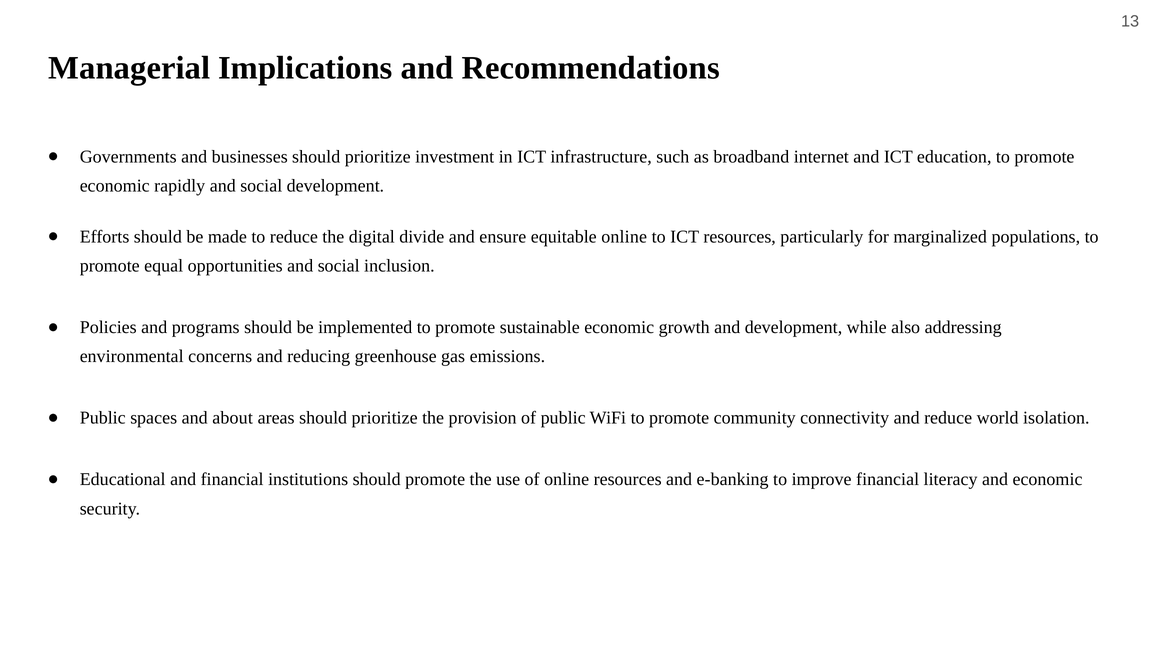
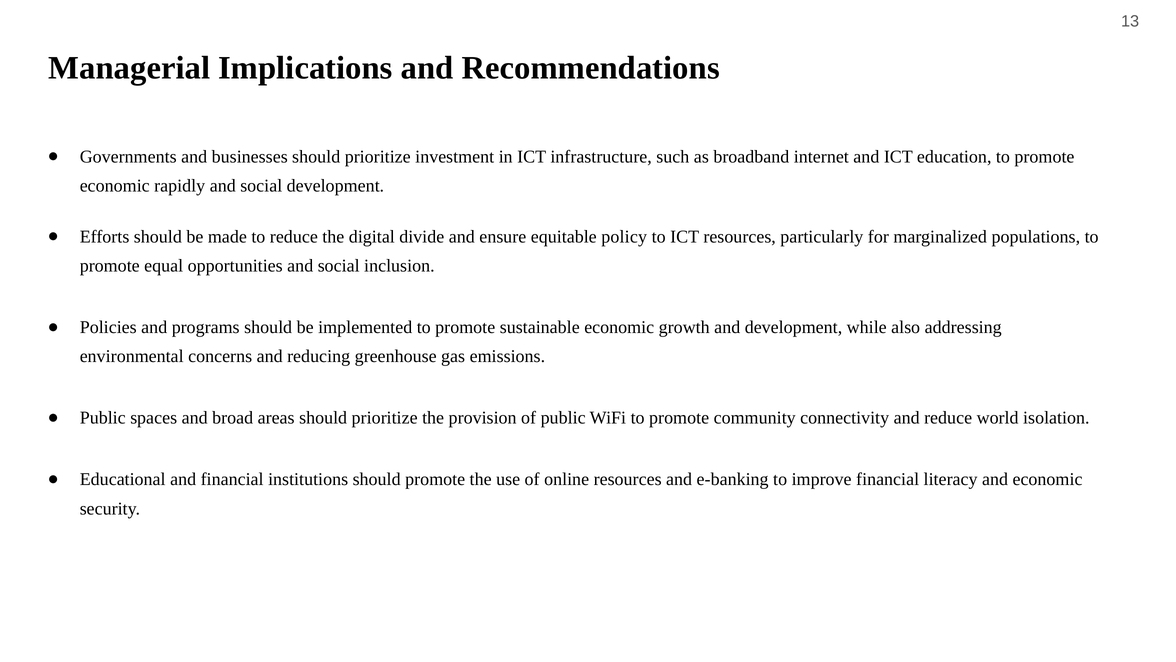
equitable online: online -> policy
about: about -> broad
